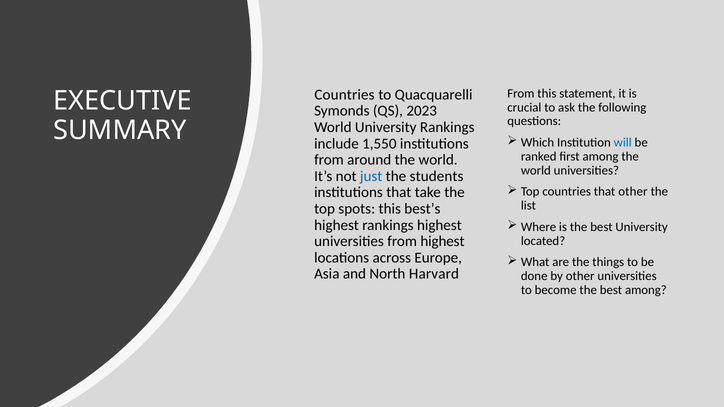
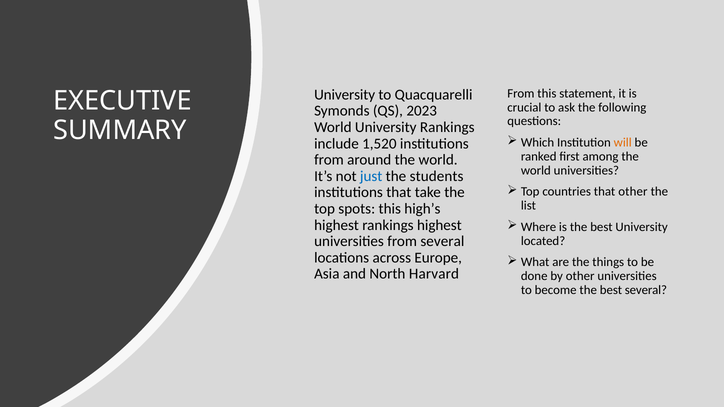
Countries at (345, 95): Countries -> University
will colour: blue -> orange
1,550: 1,550 -> 1,520
best’s: best’s -> high’s
from highest: highest -> several
best among: among -> several
